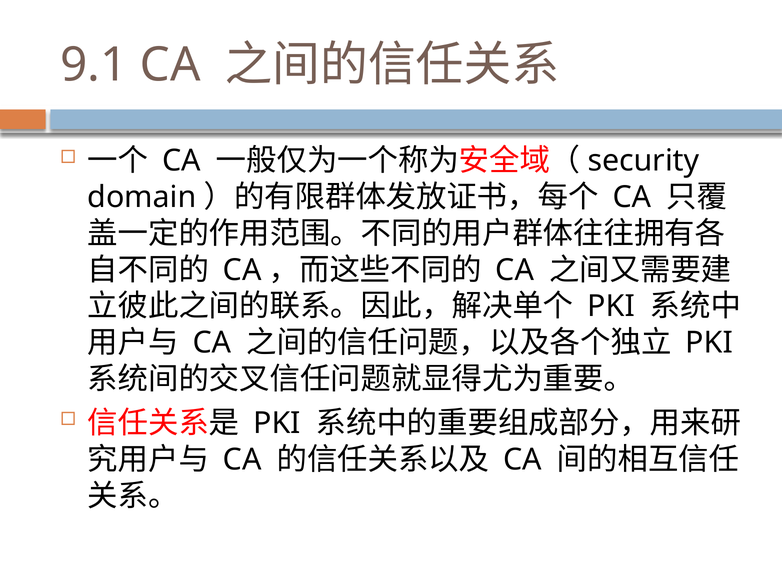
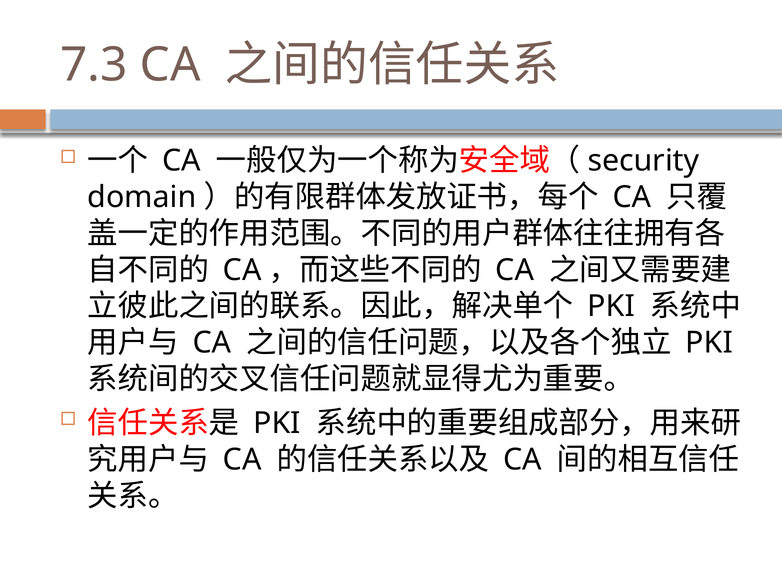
9.1: 9.1 -> 7.3
